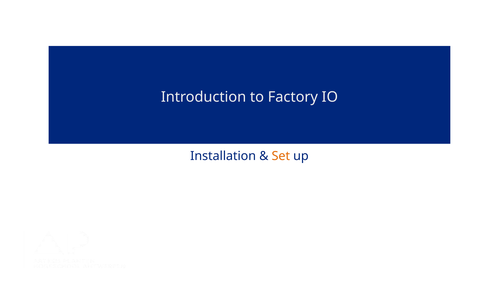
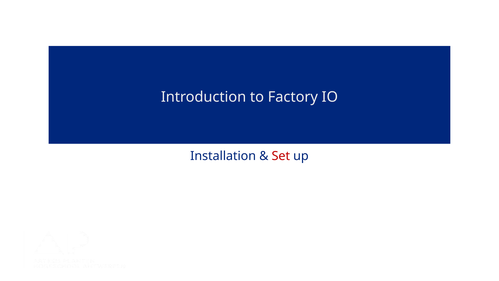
Set colour: orange -> red
